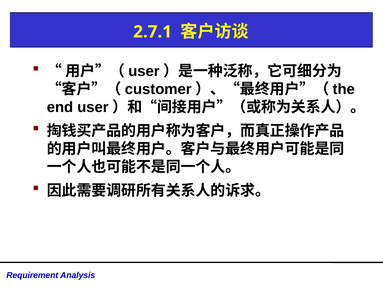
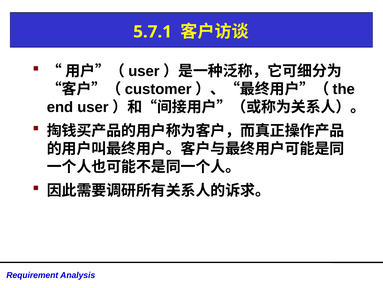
2.7.1: 2.7.1 -> 5.7.1
